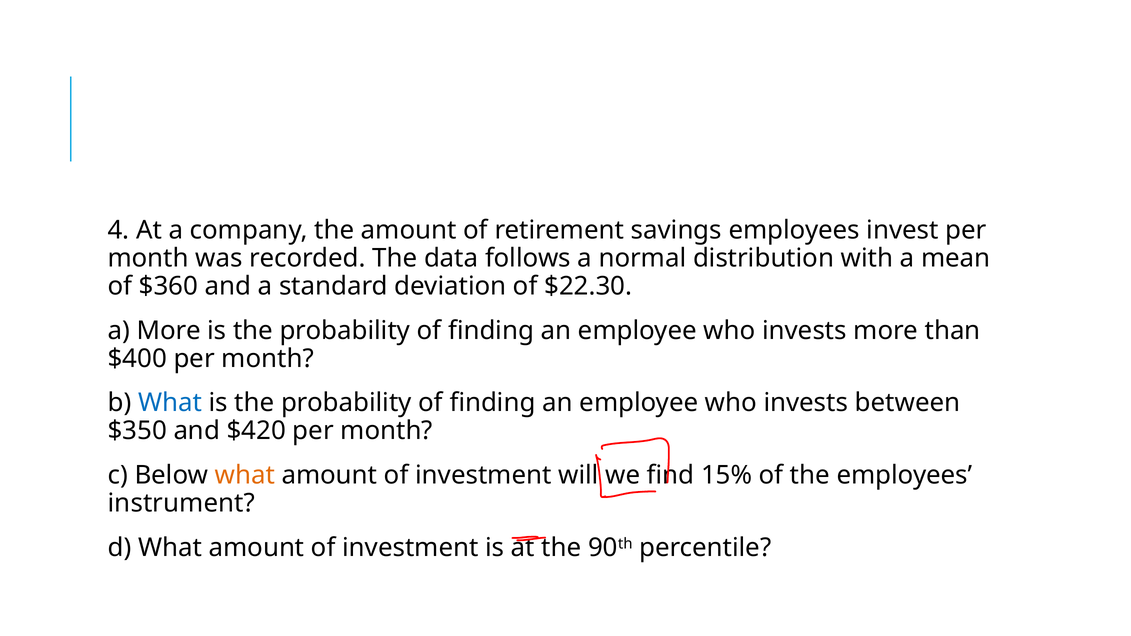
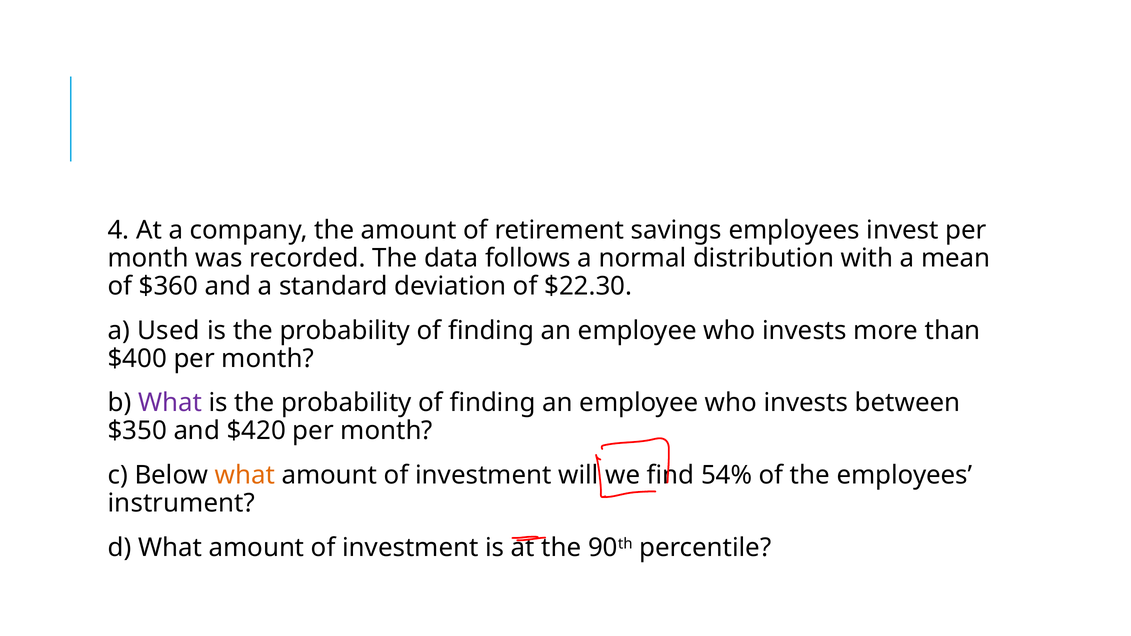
a More: More -> Used
What at (170, 403) colour: blue -> purple
15%: 15% -> 54%
